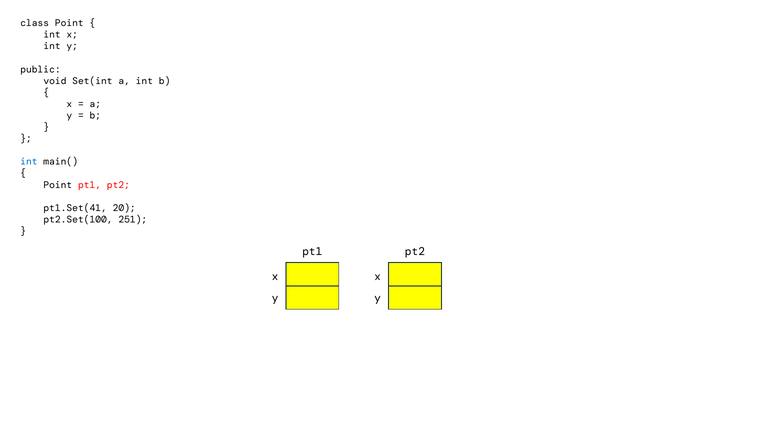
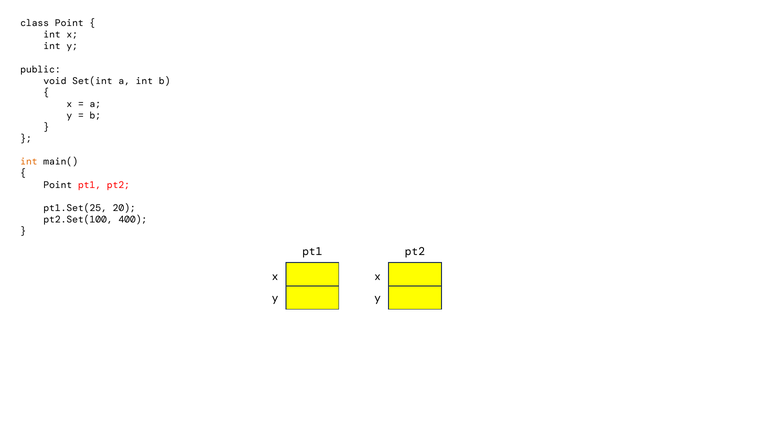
int at (29, 162) colour: blue -> orange
pt1.Set(41: pt1.Set(41 -> pt1.Set(25
251: 251 -> 400
